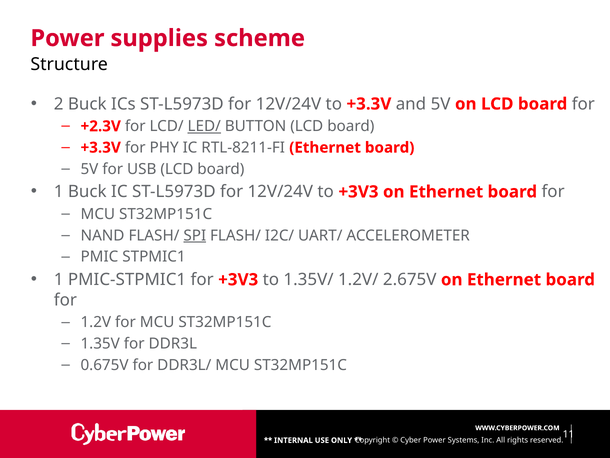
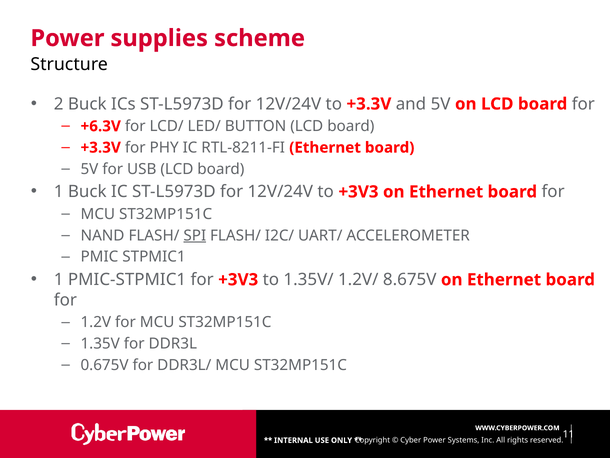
+2.3V: +2.3V -> +6.3V
LED/ underline: present -> none
2.675V: 2.675V -> 8.675V
